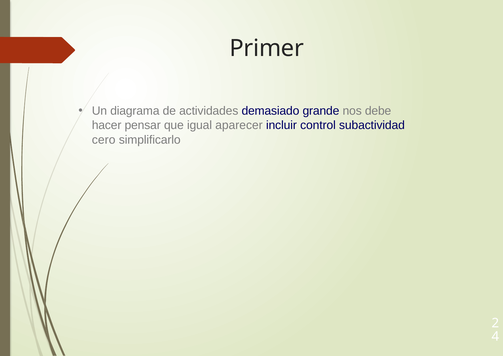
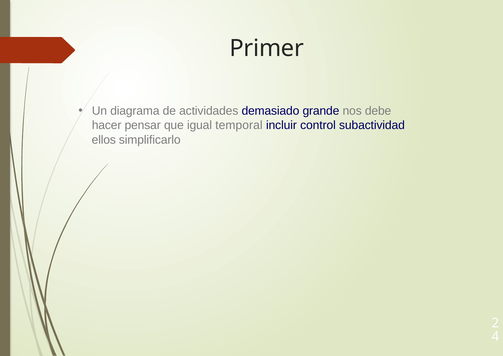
aparecer: aparecer -> temporal
cero: cero -> ellos
